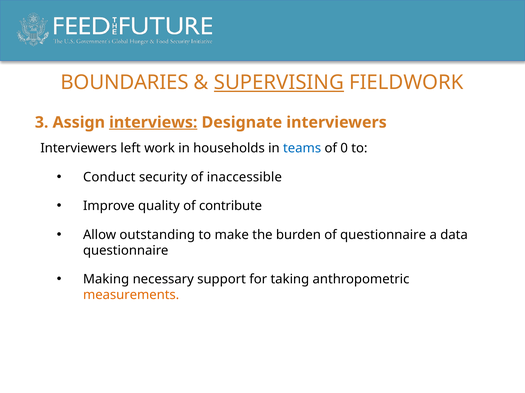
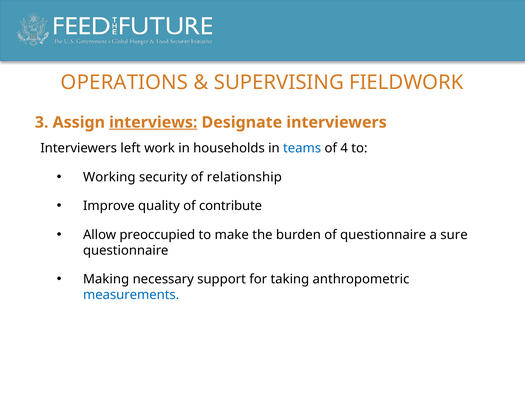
BOUNDARIES: BOUNDARIES -> OPERATIONS
SUPERVISING underline: present -> none
0: 0 -> 4
Conduct: Conduct -> Working
inaccessible: inaccessible -> relationship
outstanding: outstanding -> preoccupied
data: data -> sure
measurements colour: orange -> blue
